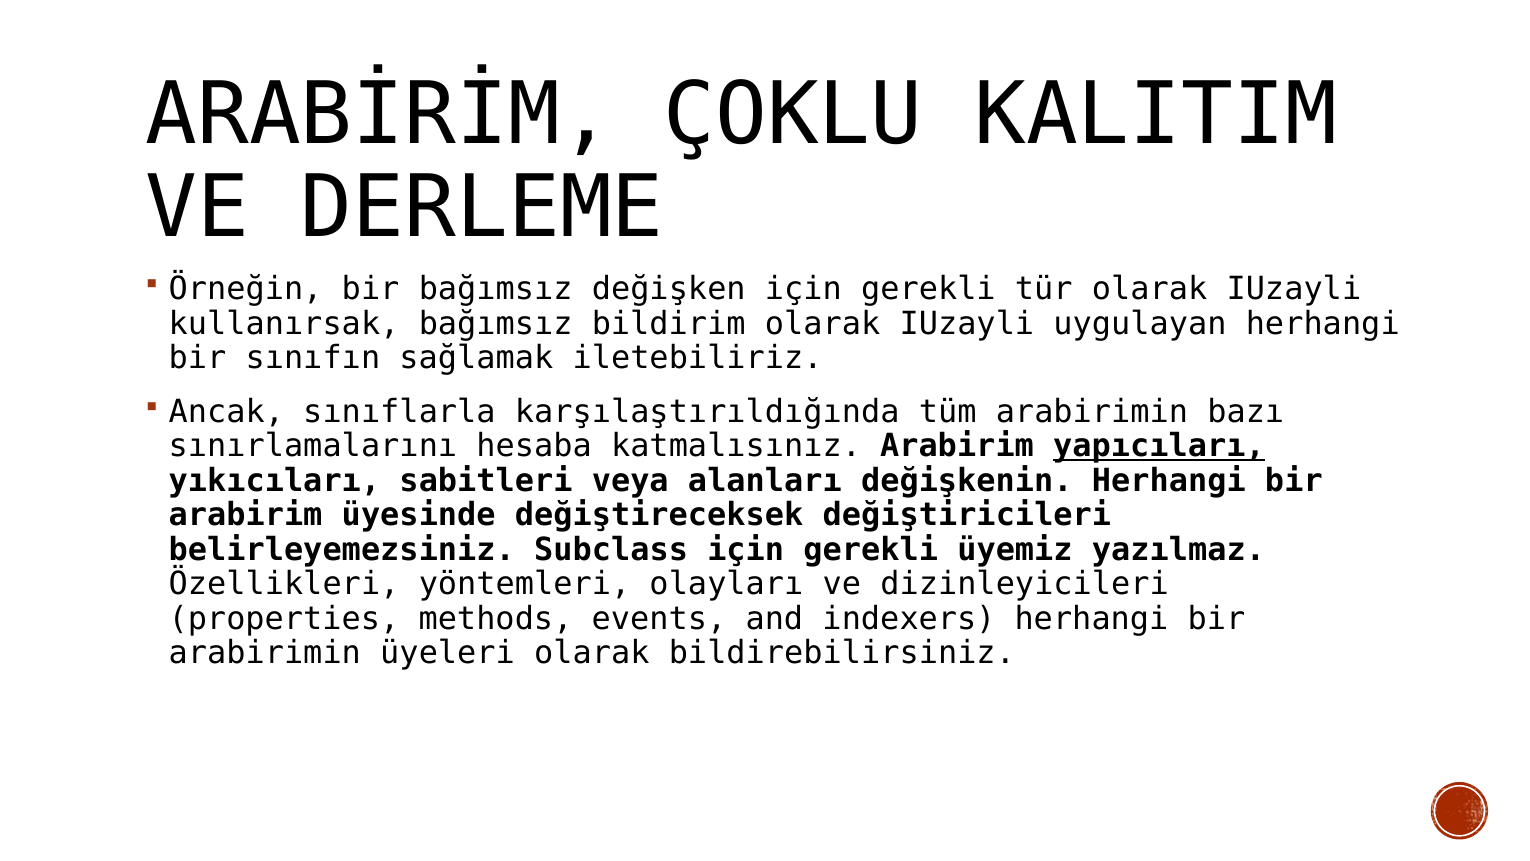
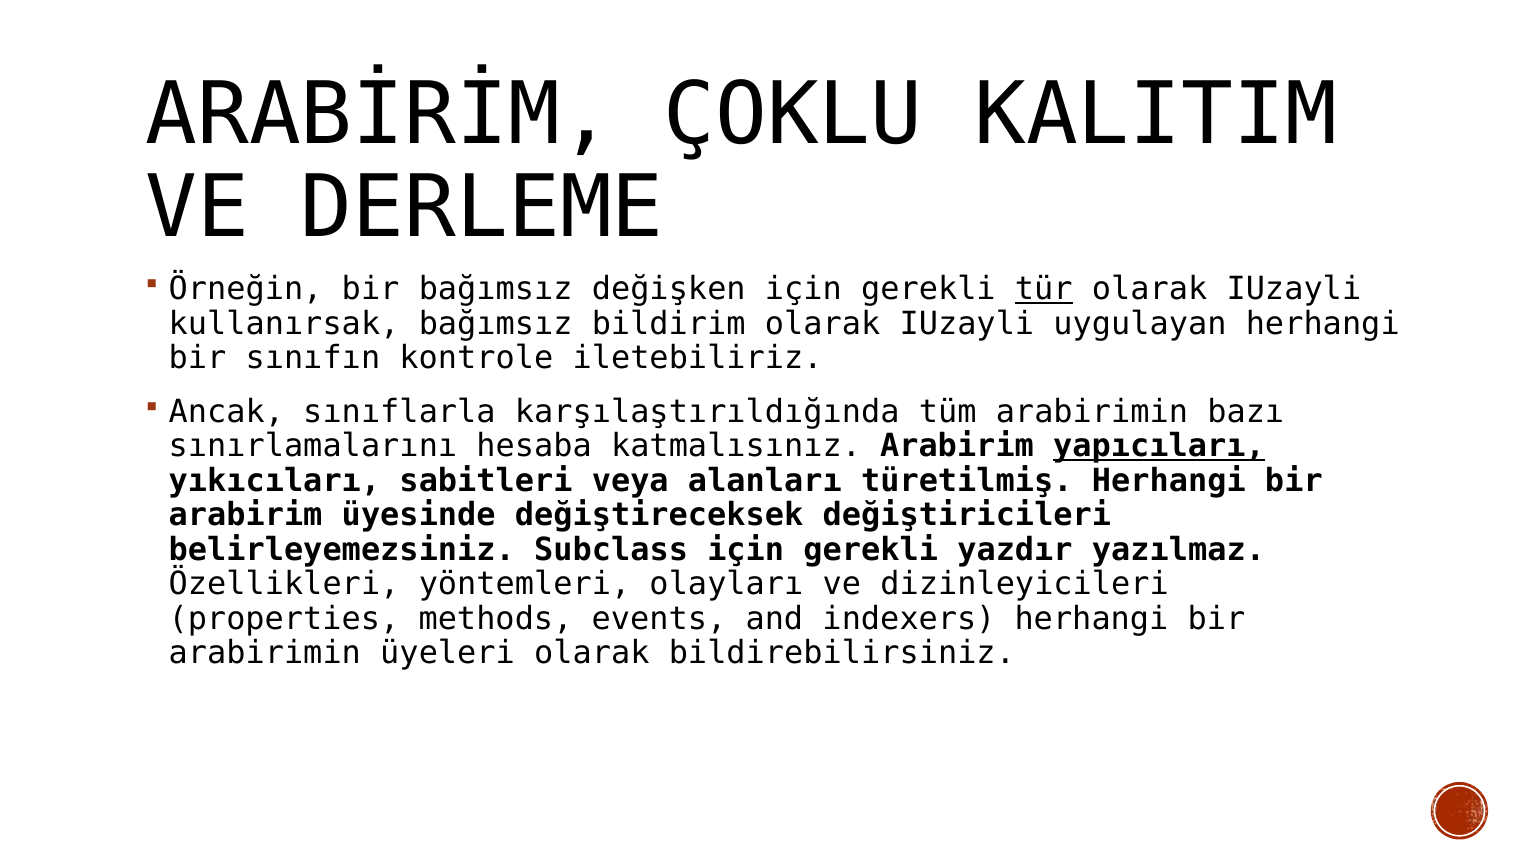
tür underline: none -> present
sağlamak: sağlamak -> kontrole
değişkenin: değişkenin -> türetilmiş
üyemiz: üyemiz -> yazdır
